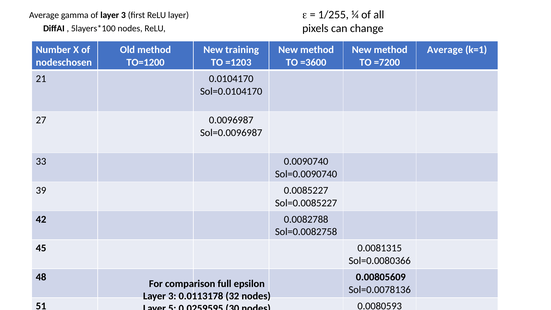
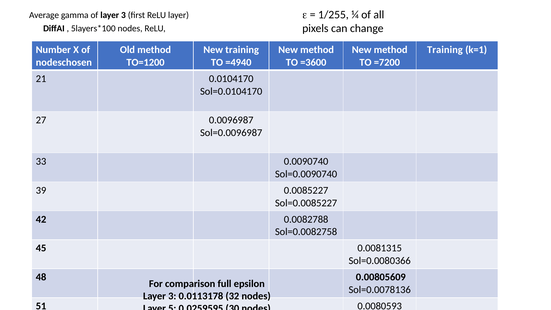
Average at (445, 50): Average -> Training
=1203: =1203 -> =4940
